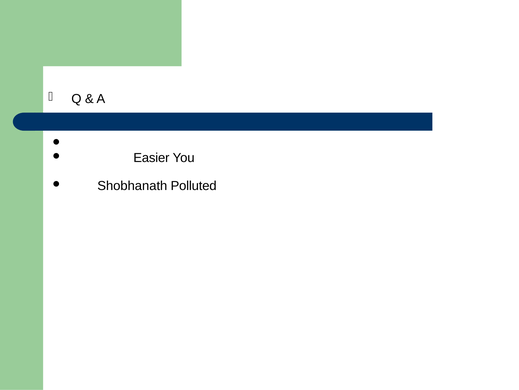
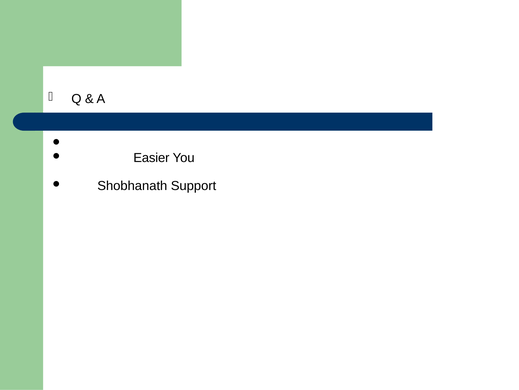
Polluted: Polluted -> Support
